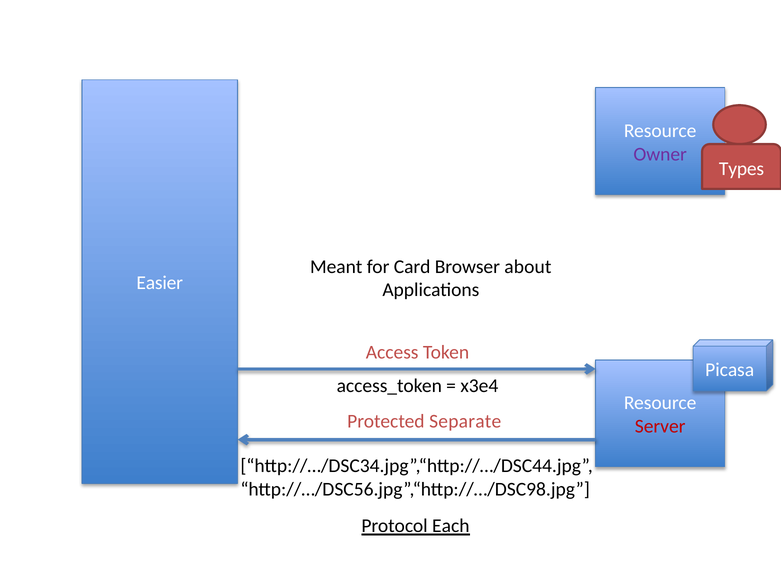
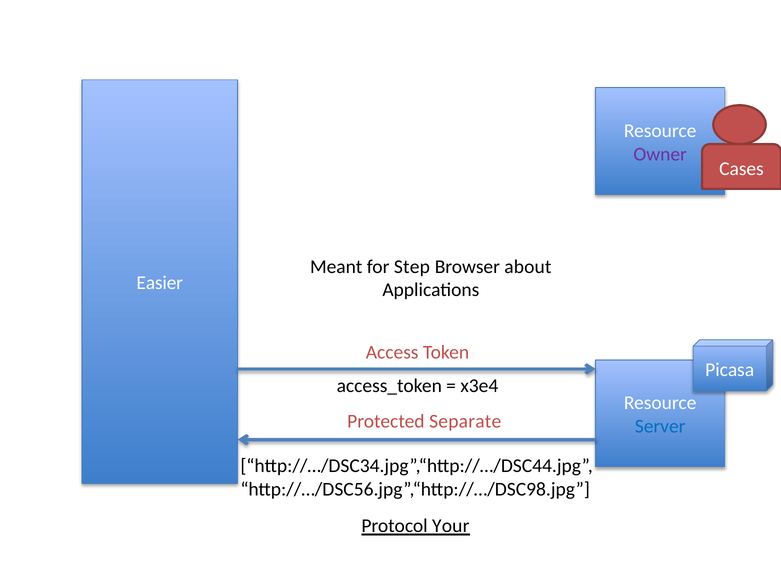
Types: Types -> Cases
Card: Card -> Step
Server colour: red -> blue
Each: Each -> Your
